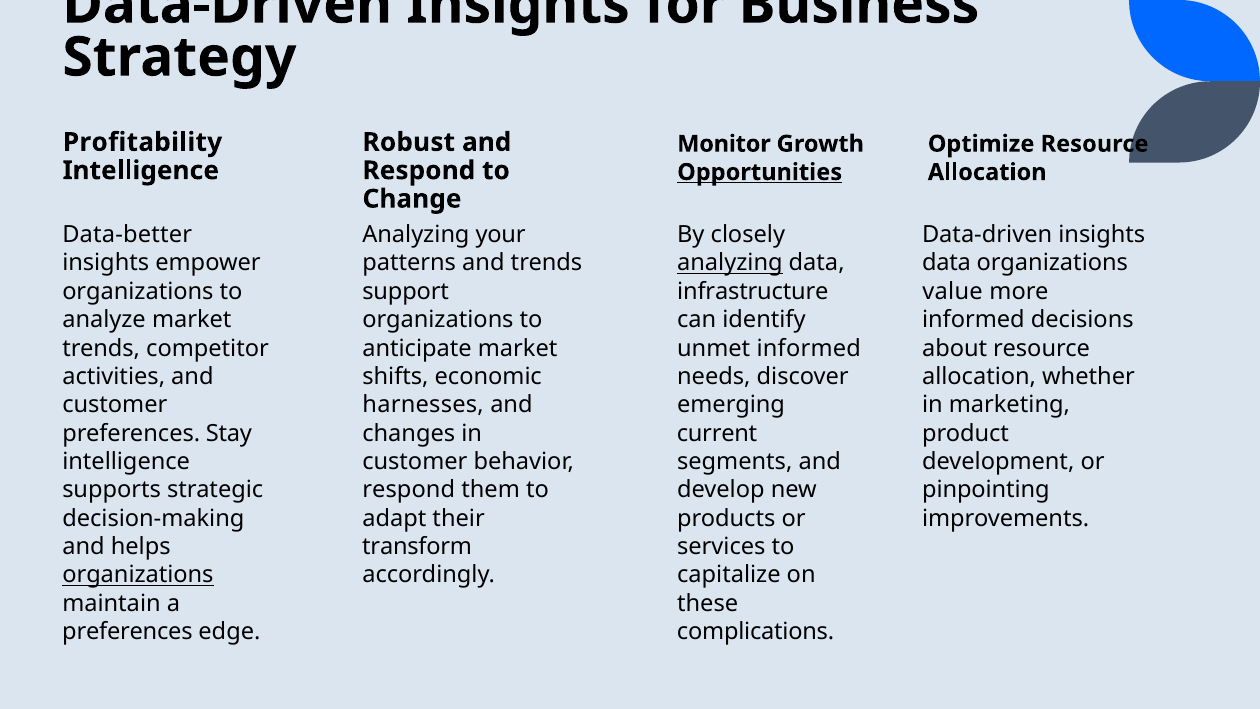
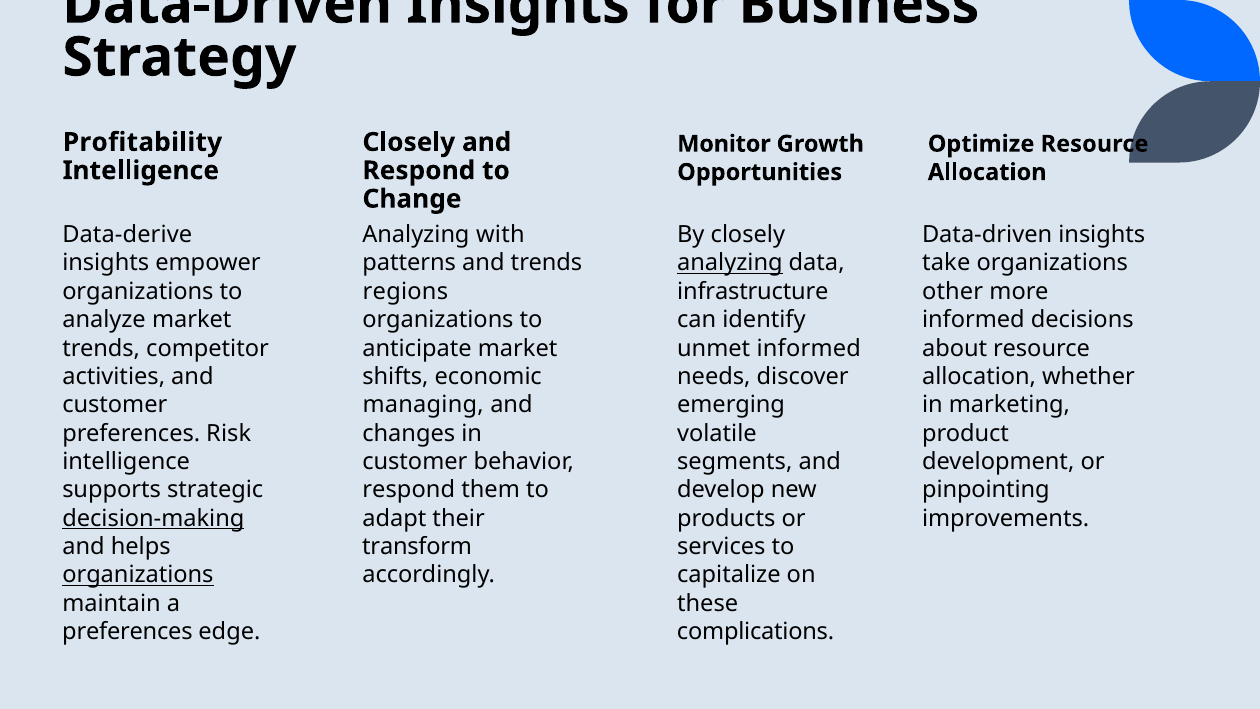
Robust at (409, 142): Robust -> Closely
Opportunities underline: present -> none
Data-better: Data-better -> Data-derive
your: your -> with
data at (946, 263): data -> take
support: support -> regions
value: value -> other
harnesses: harnesses -> managing
Stay: Stay -> Risk
current: current -> volatile
decision-making underline: none -> present
